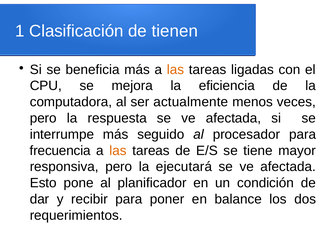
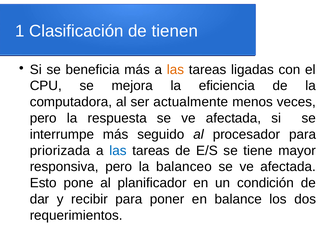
frecuencia: frecuencia -> priorizada
las at (118, 150) colour: orange -> blue
ejecutará: ejecutará -> balanceo
